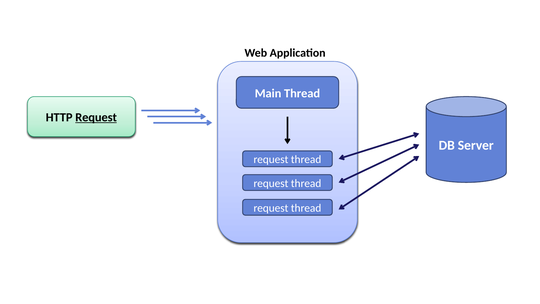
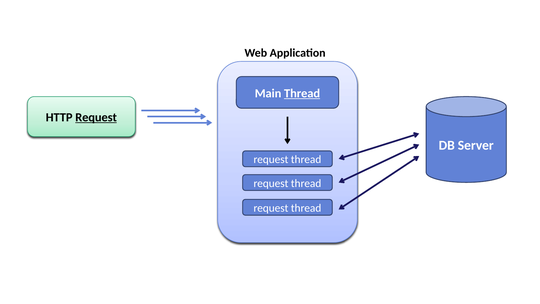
Thread at (302, 93) underline: none -> present
